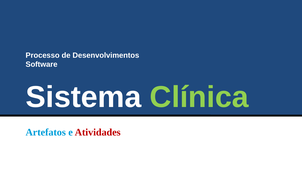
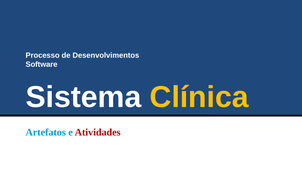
Clínica colour: light green -> yellow
